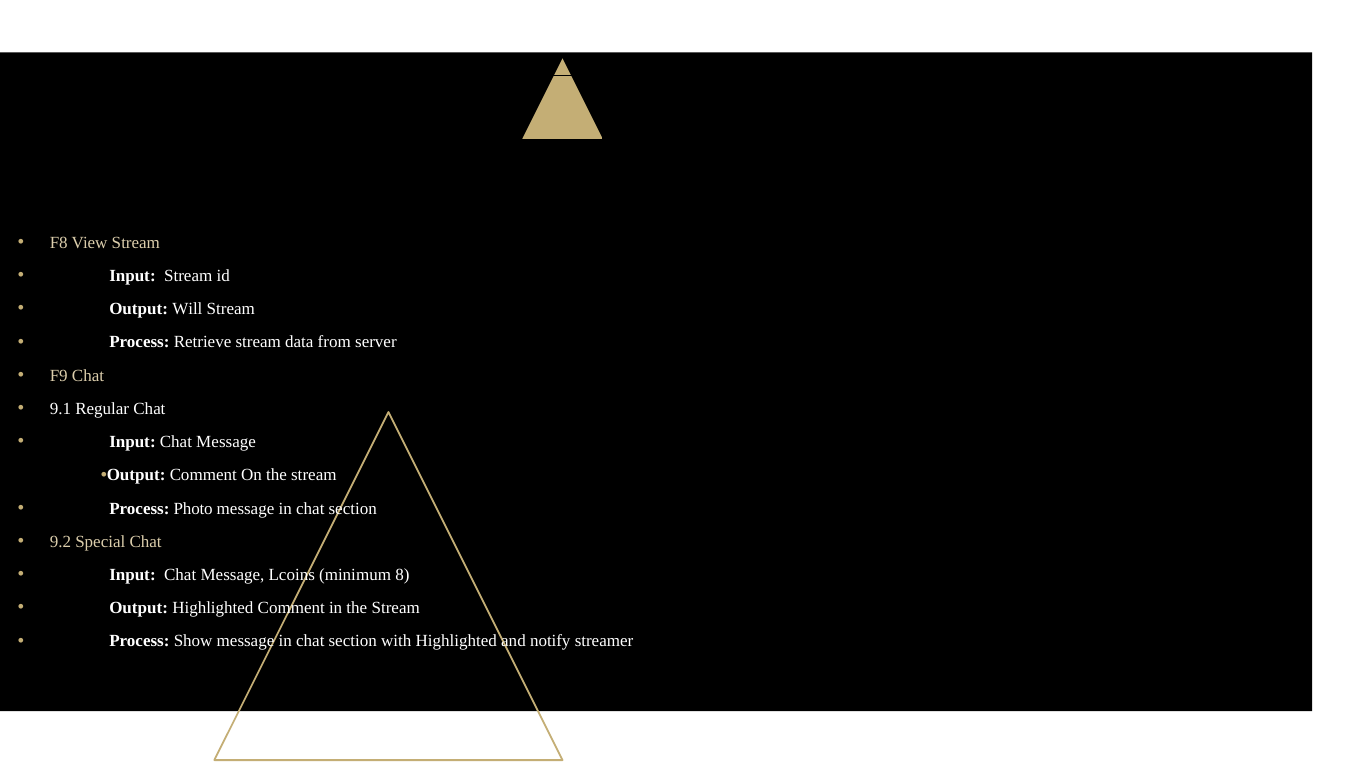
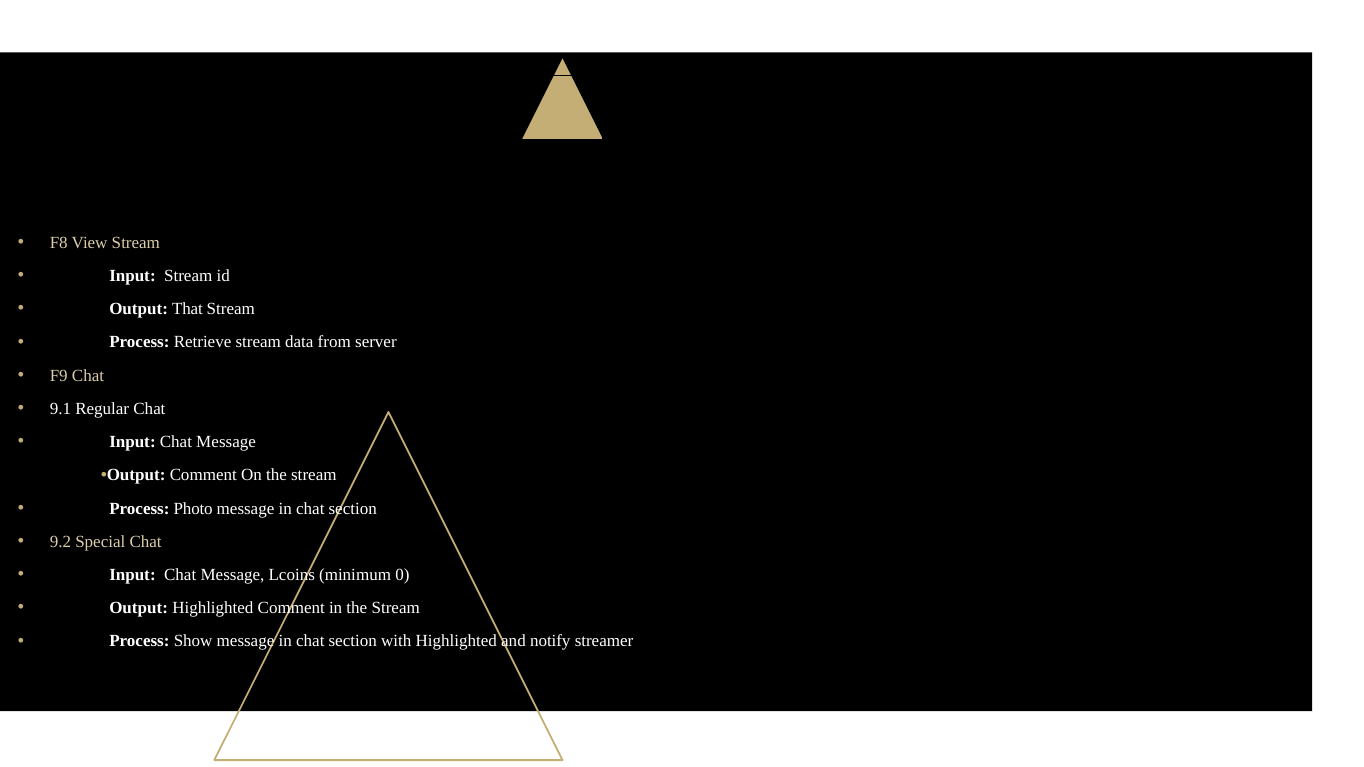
Will: Will -> That
8: 8 -> 0
